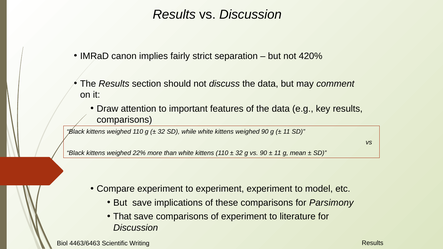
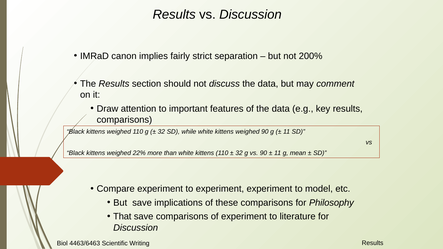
420%: 420% -> 200%
Parsimony: Parsimony -> Philosophy
